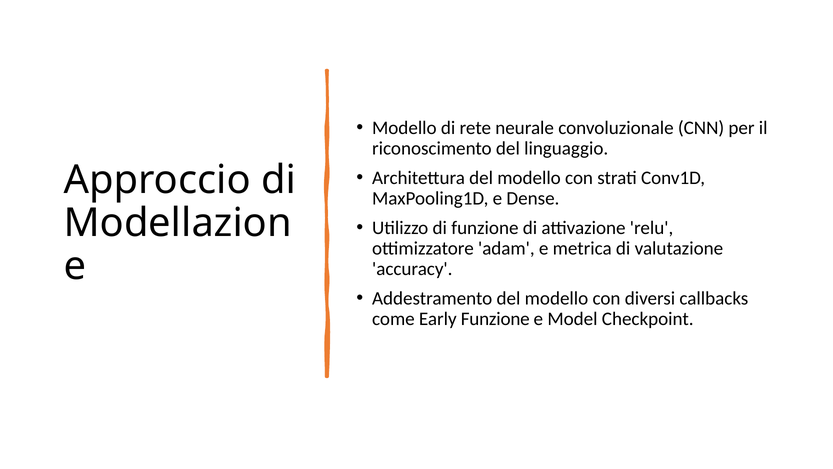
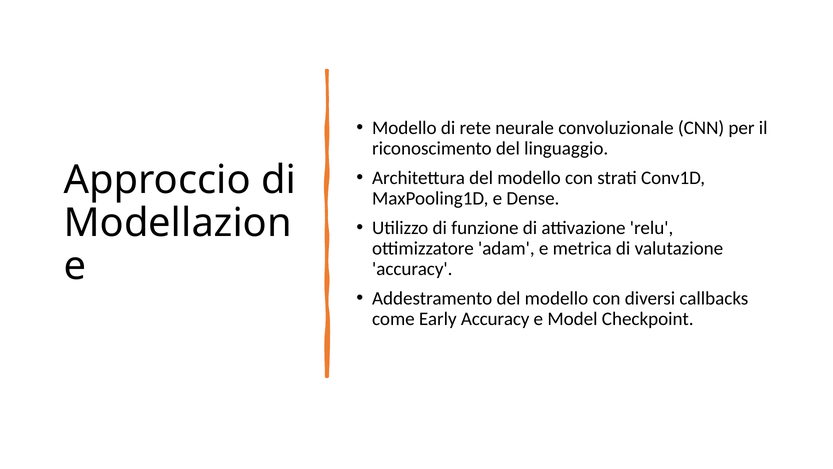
Early Funzione: Funzione -> Accuracy
